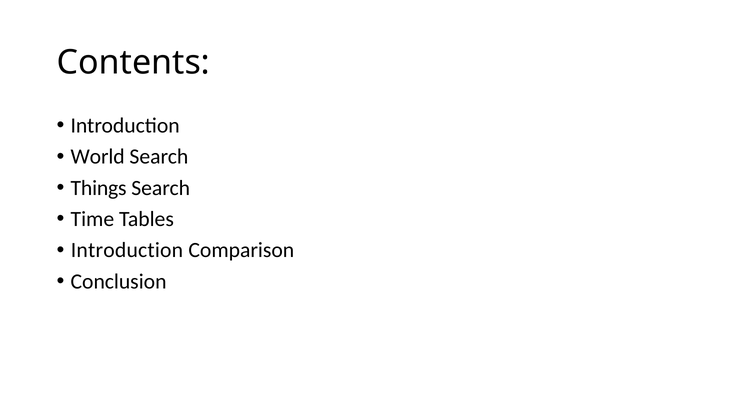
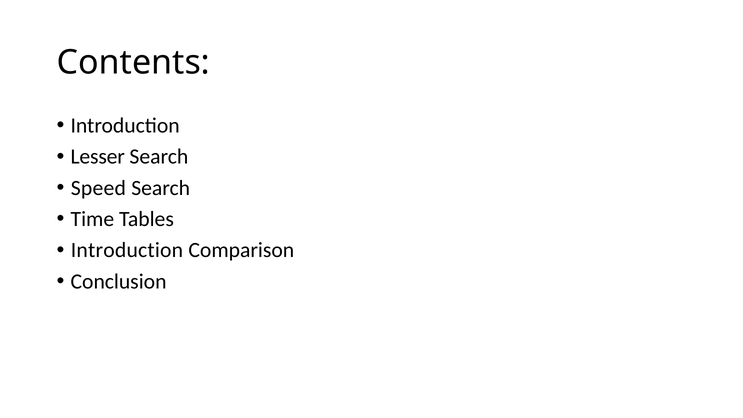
World: World -> Lesser
Things: Things -> Speed
